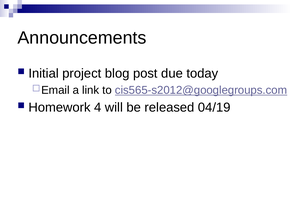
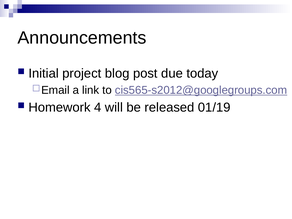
04/19: 04/19 -> 01/19
